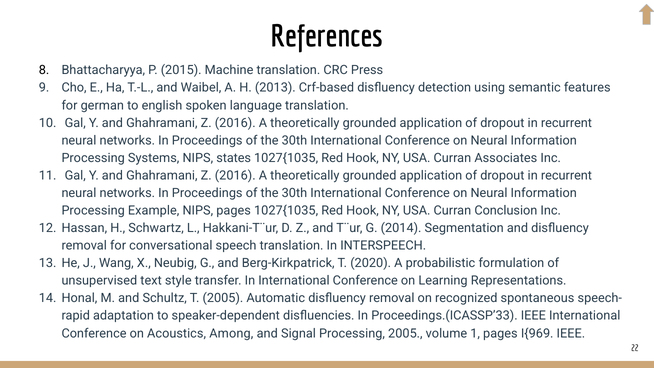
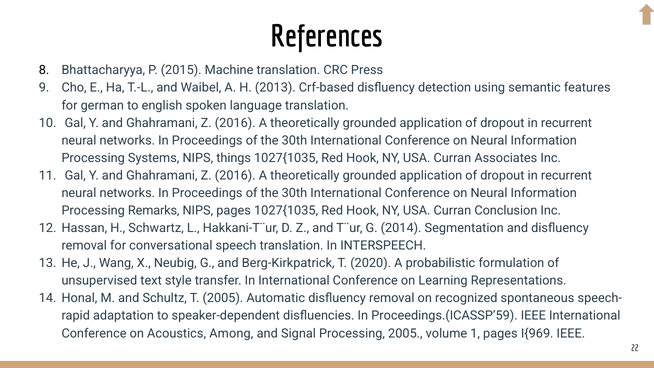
states: states -> things
Example: Example -> Remarks
Proceedings.(ICASSP’33: Proceedings.(ICASSP’33 -> Proceedings.(ICASSP’59
